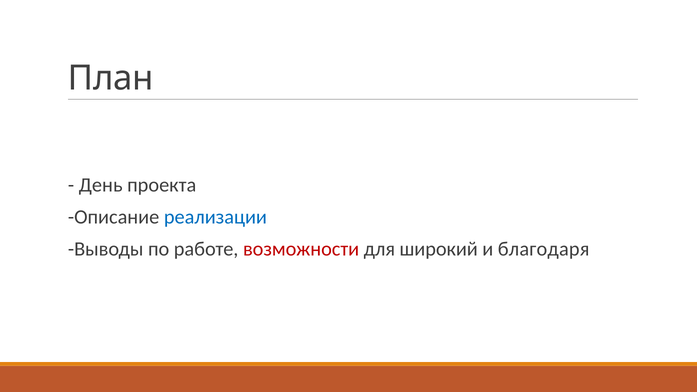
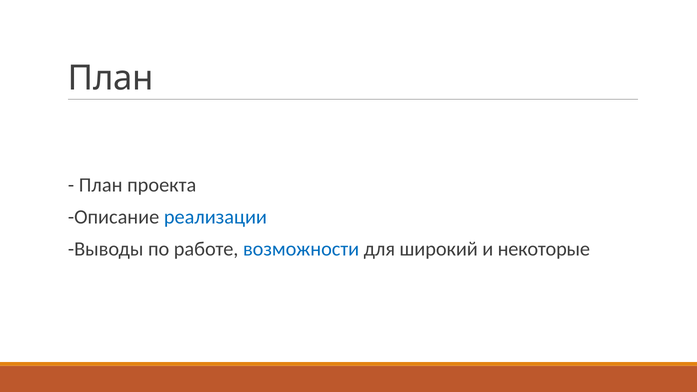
День at (101, 185): День -> План
возможности colour: red -> blue
благодаря: благодаря -> некоторые
